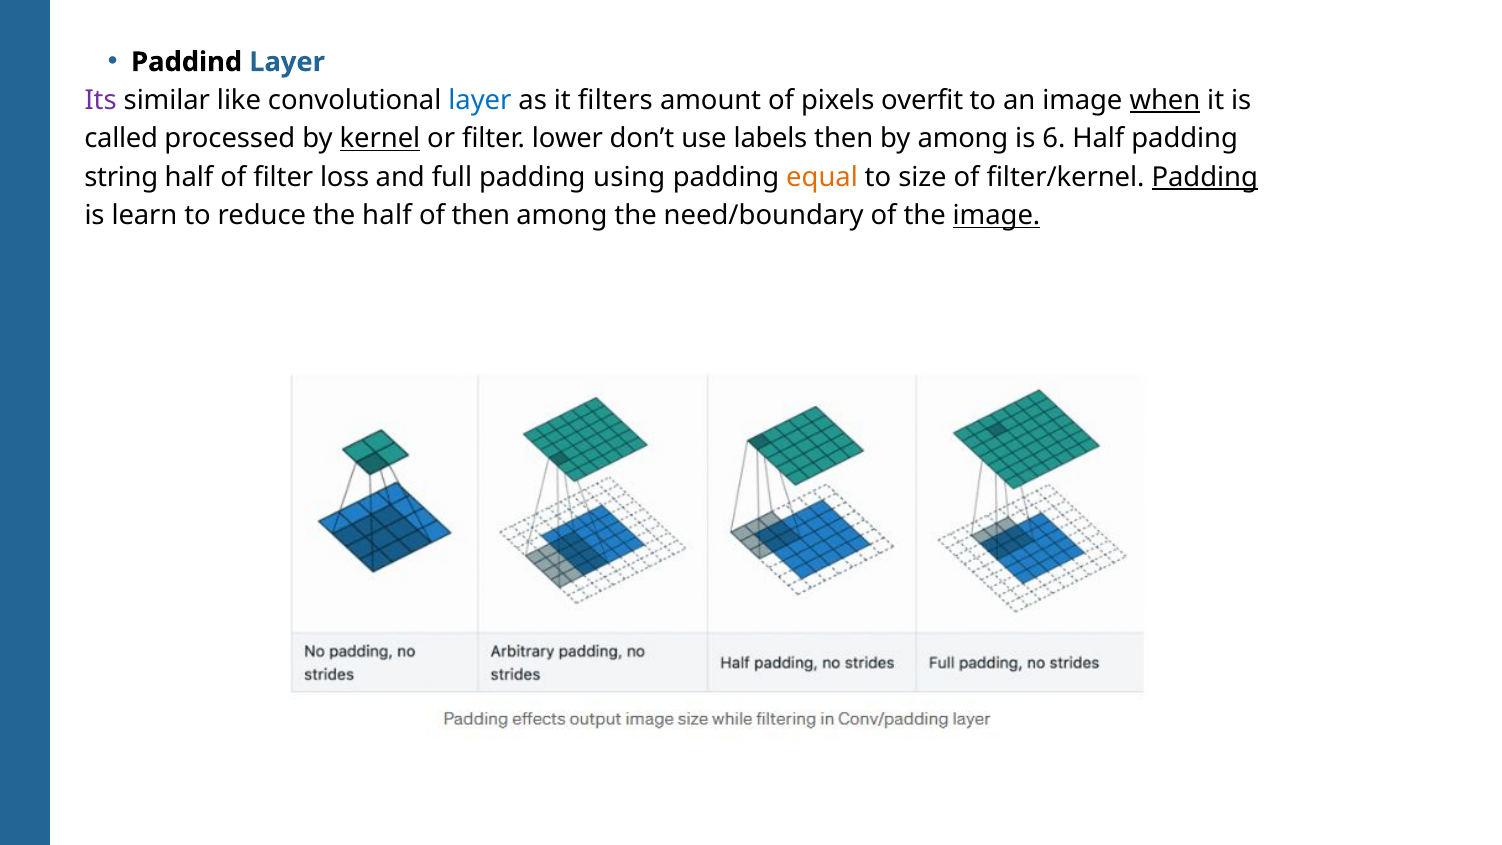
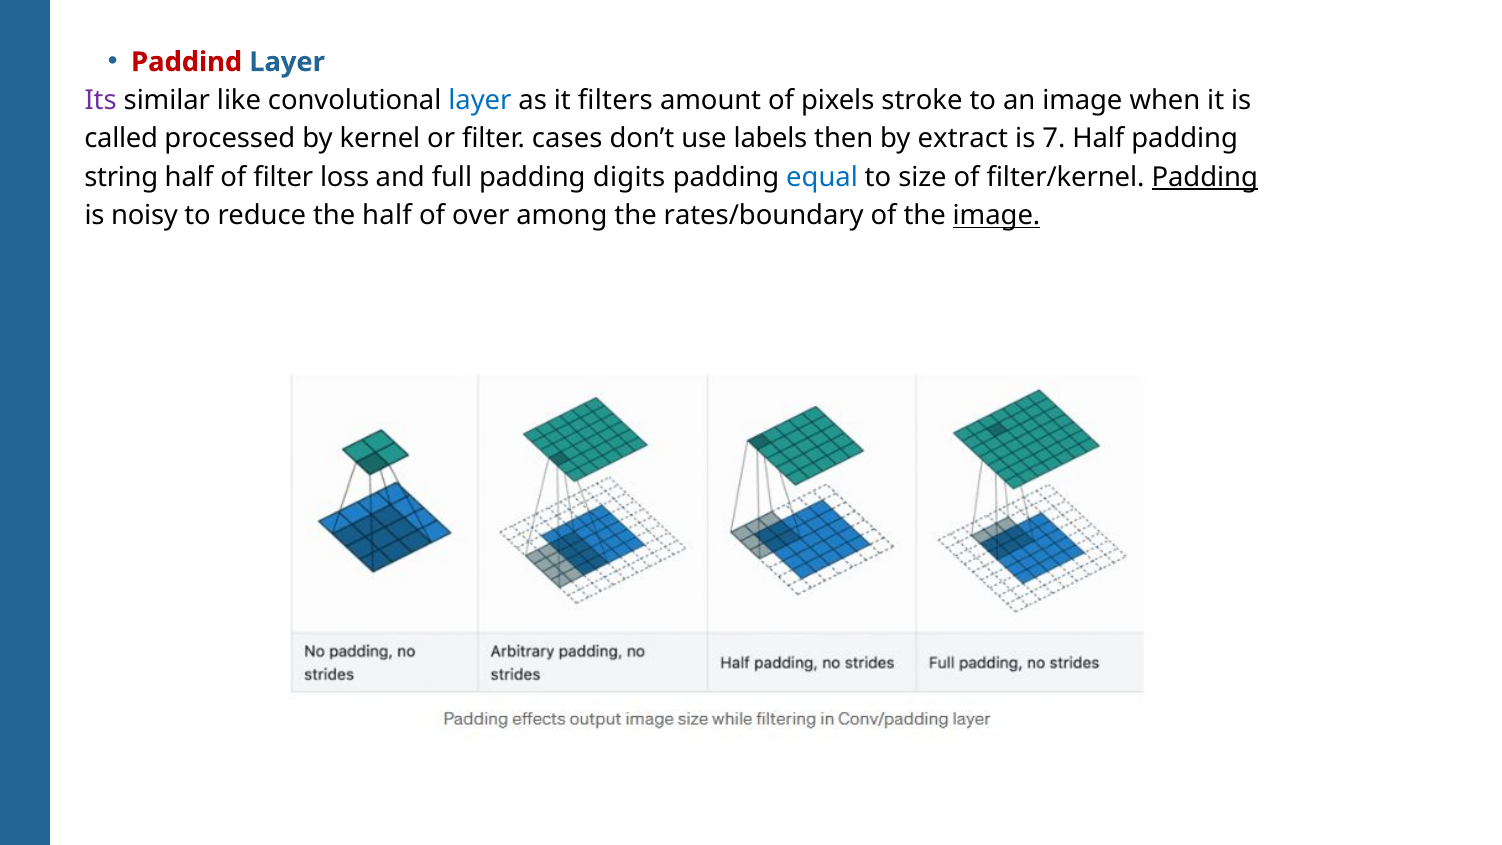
Paddind colour: black -> red
overfit: overfit -> stroke
when underline: present -> none
kernel underline: present -> none
lower: lower -> cases
by among: among -> extract
6: 6 -> 7
using: using -> digits
equal colour: orange -> blue
learn: learn -> noisy
of then: then -> over
need/boundary: need/boundary -> rates/boundary
